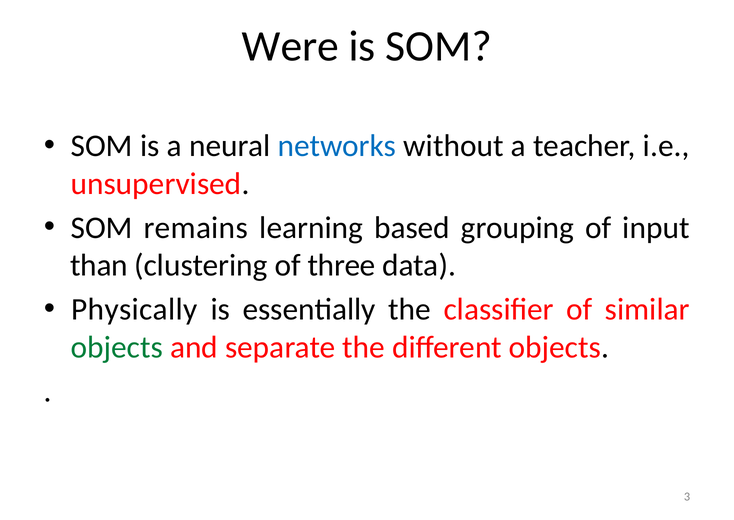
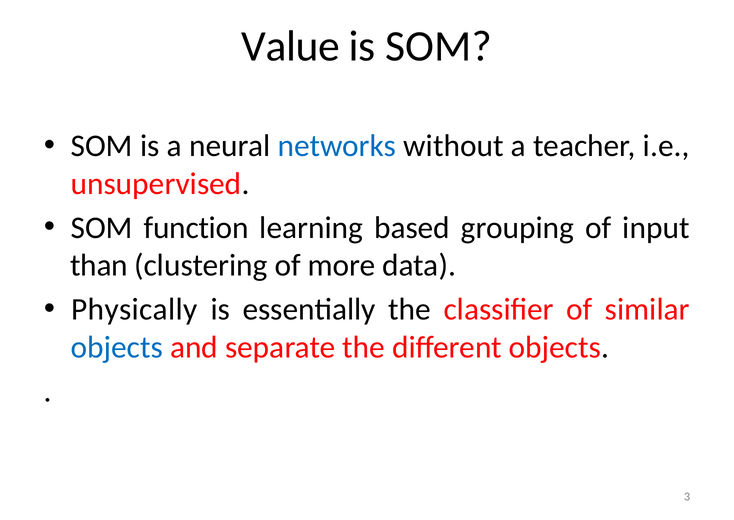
Were: Were -> Value
remains: remains -> function
three: three -> more
objects at (117, 347) colour: green -> blue
